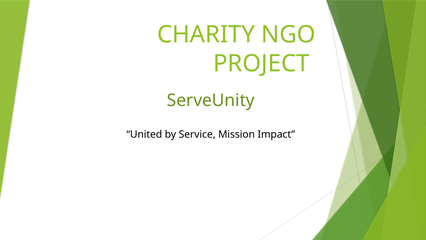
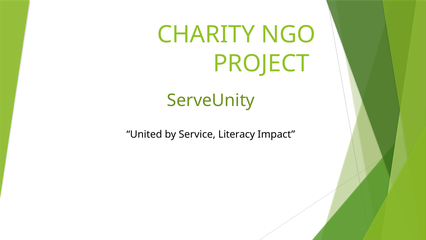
Mission: Mission -> Literacy
